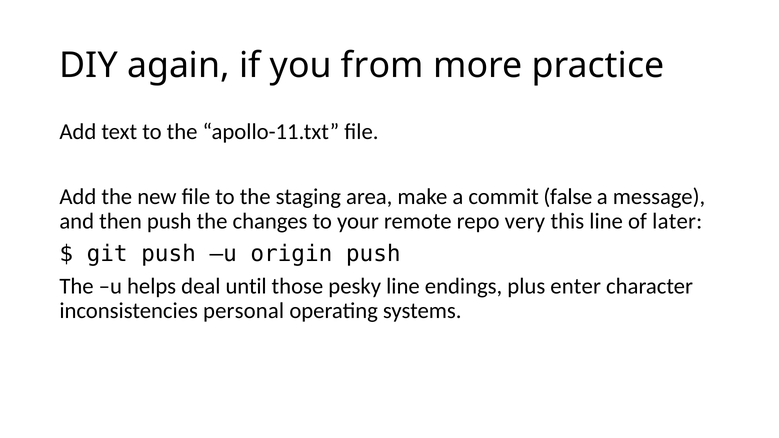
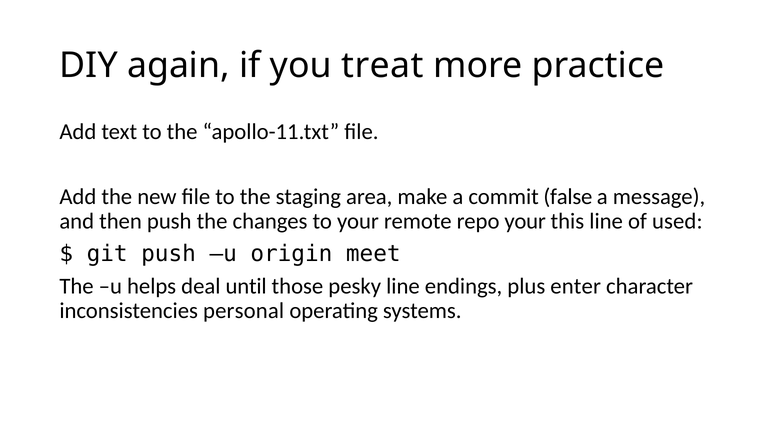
from: from -> treat
repo very: very -> your
later: later -> used
origin push: push -> meet
